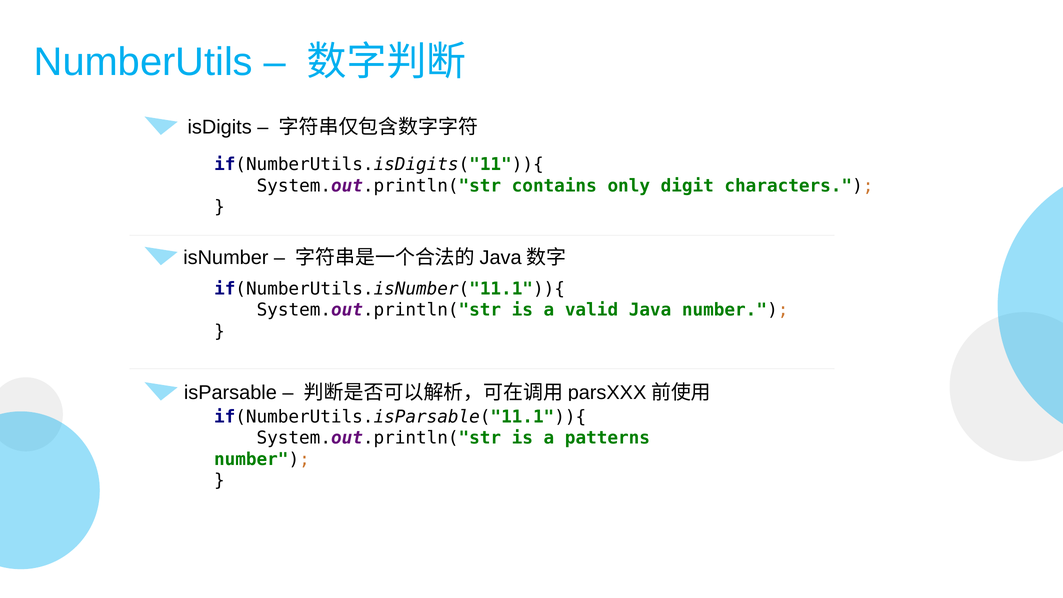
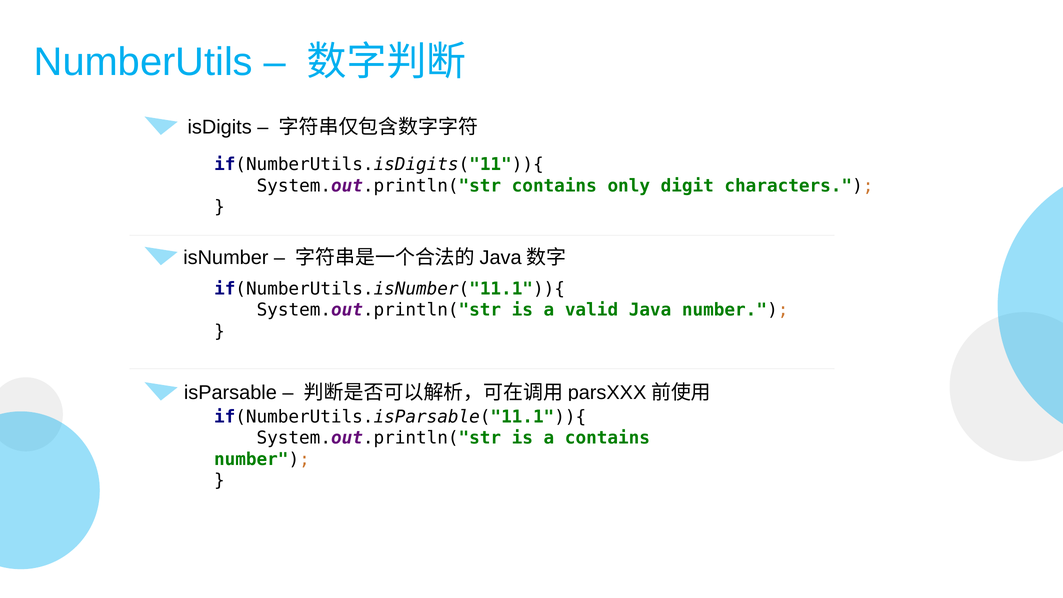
a patterns: patterns -> contains
